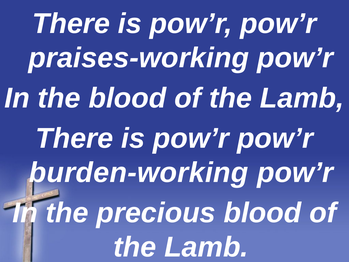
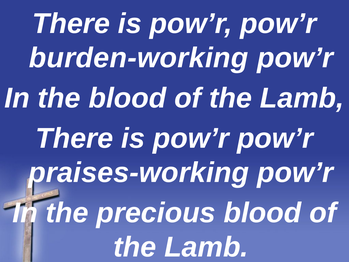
praises-working: praises-working -> burden-working
burden-working: burden-working -> praises-working
